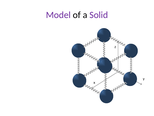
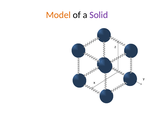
Model colour: purple -> orange
